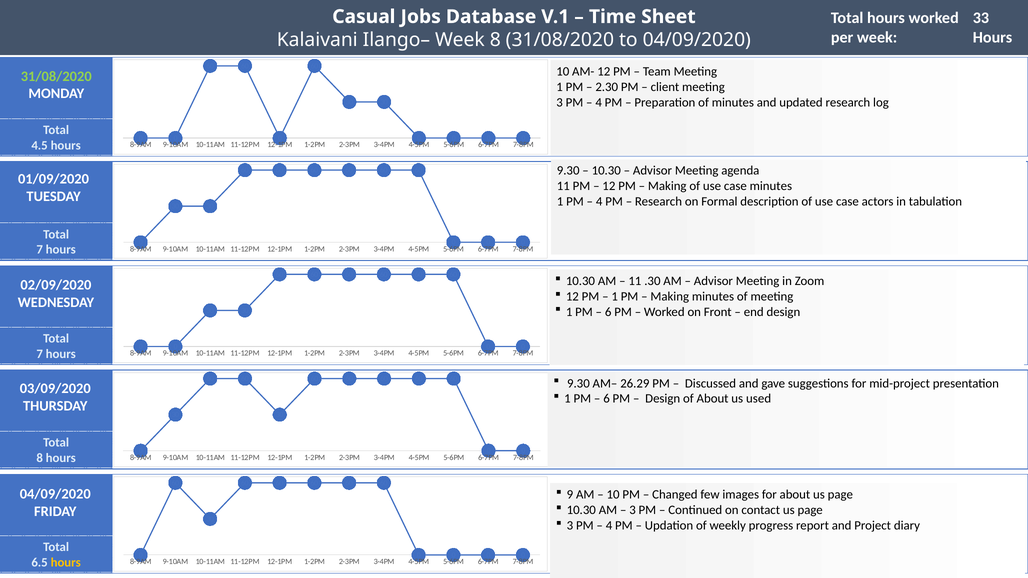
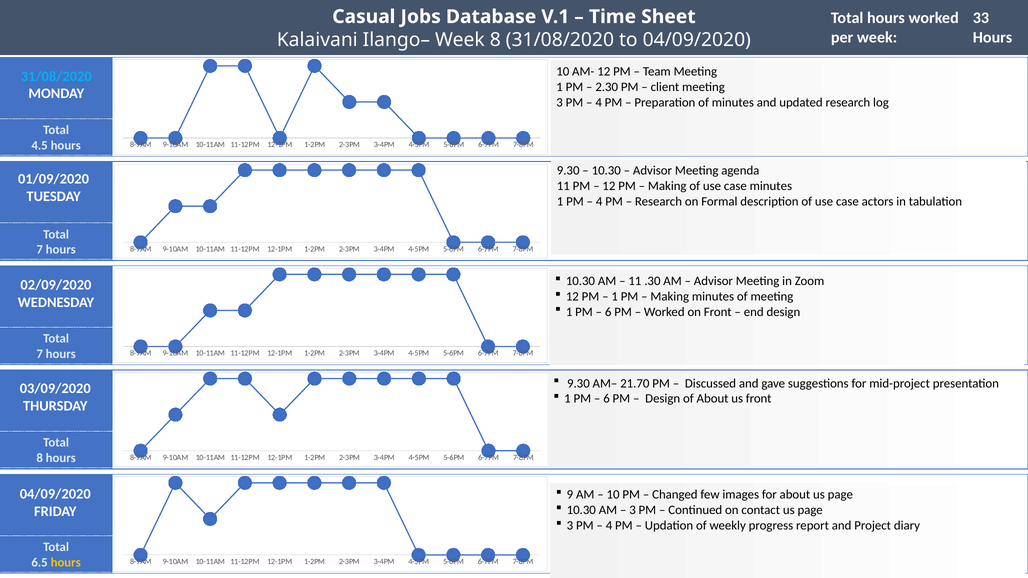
31/08/2020 at (56, 76) colour: light green -> light blue
26.29: 26.29 -> 21.70
us used: used -> front
